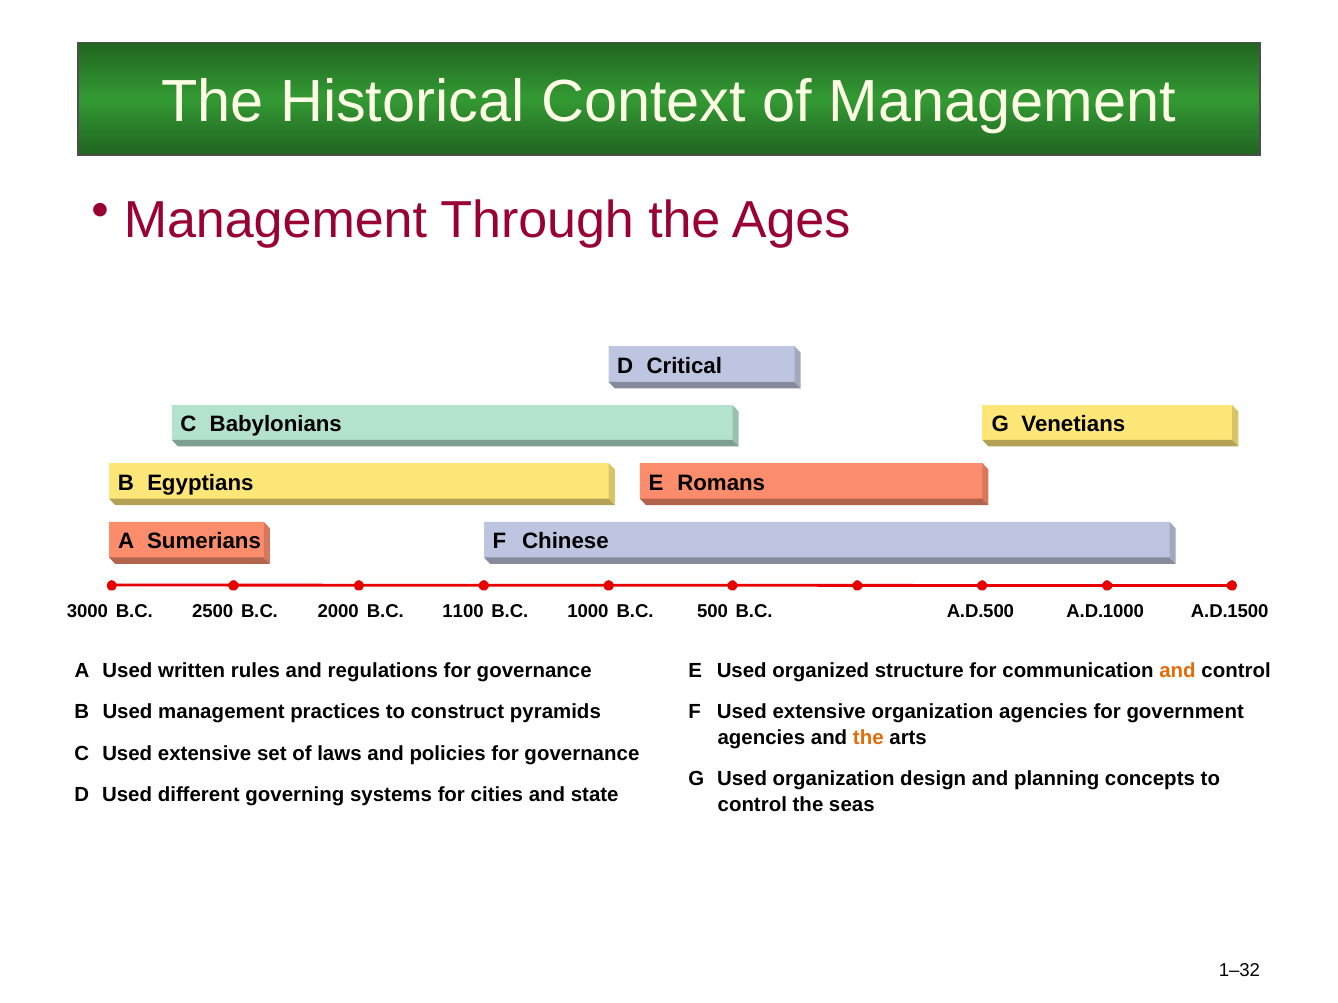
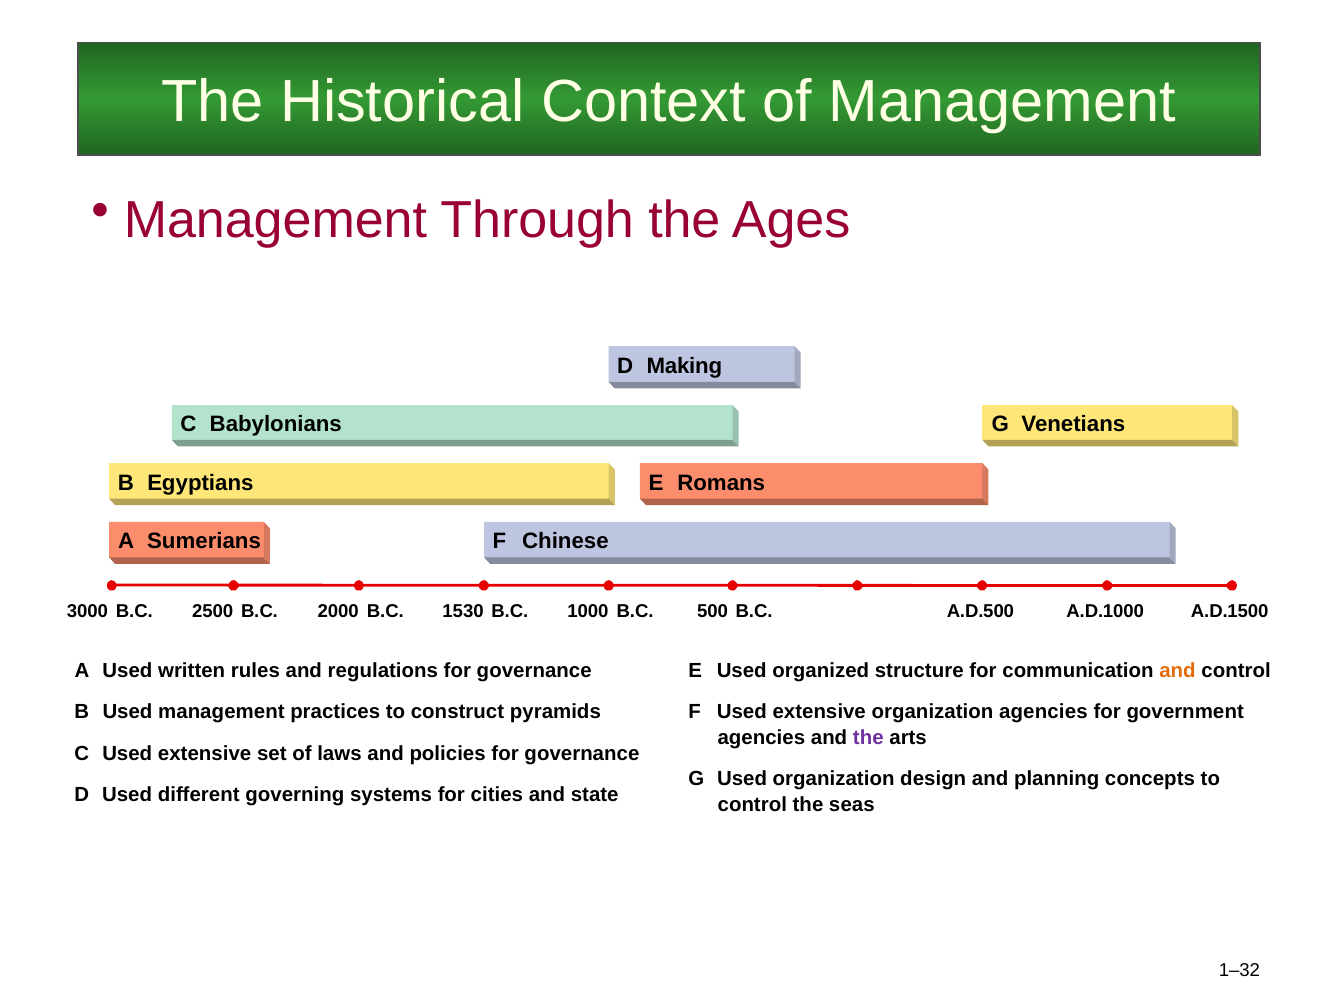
Critical: Critical -> Making
1100: 1100 -> 1530
the at (868, 738) colour: orange -> purple
